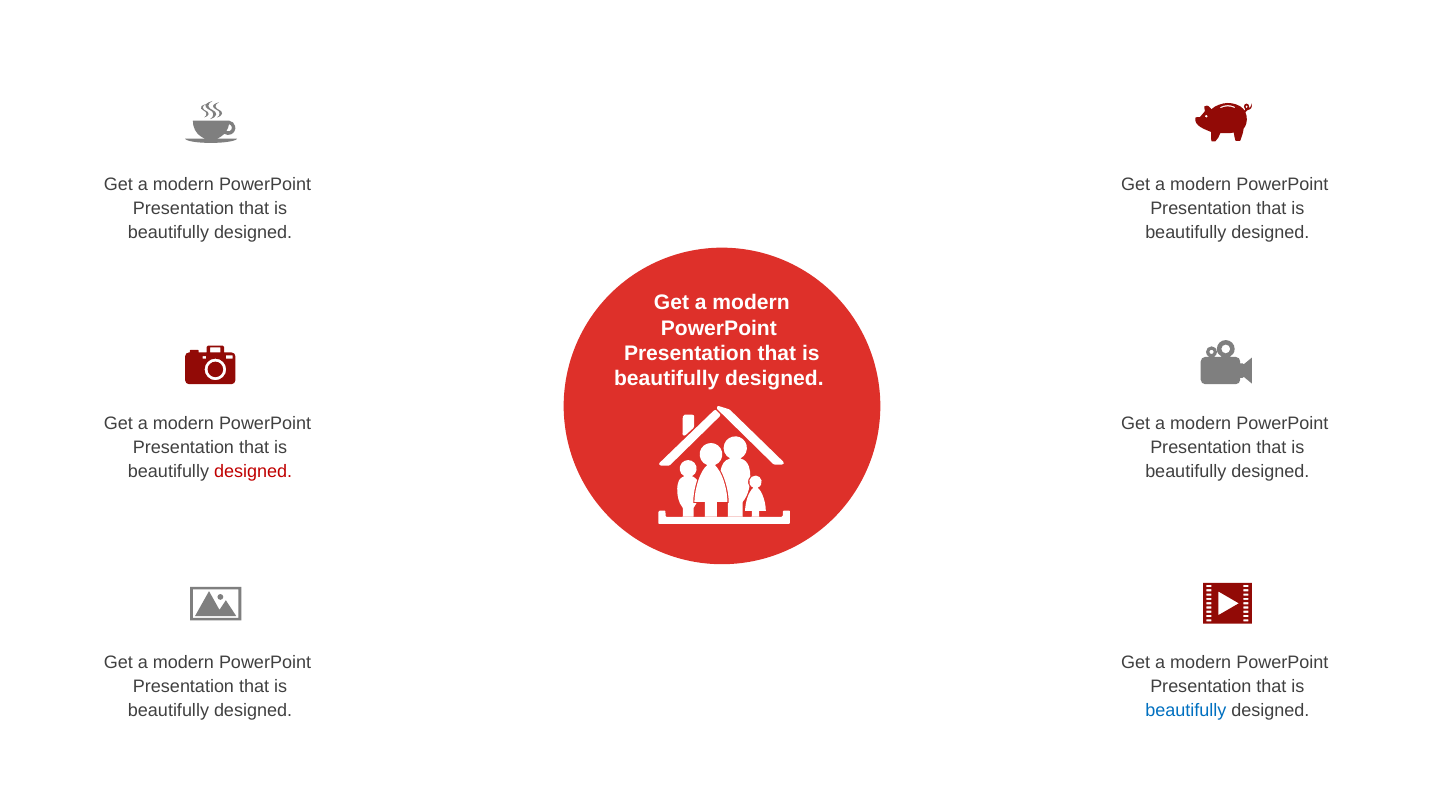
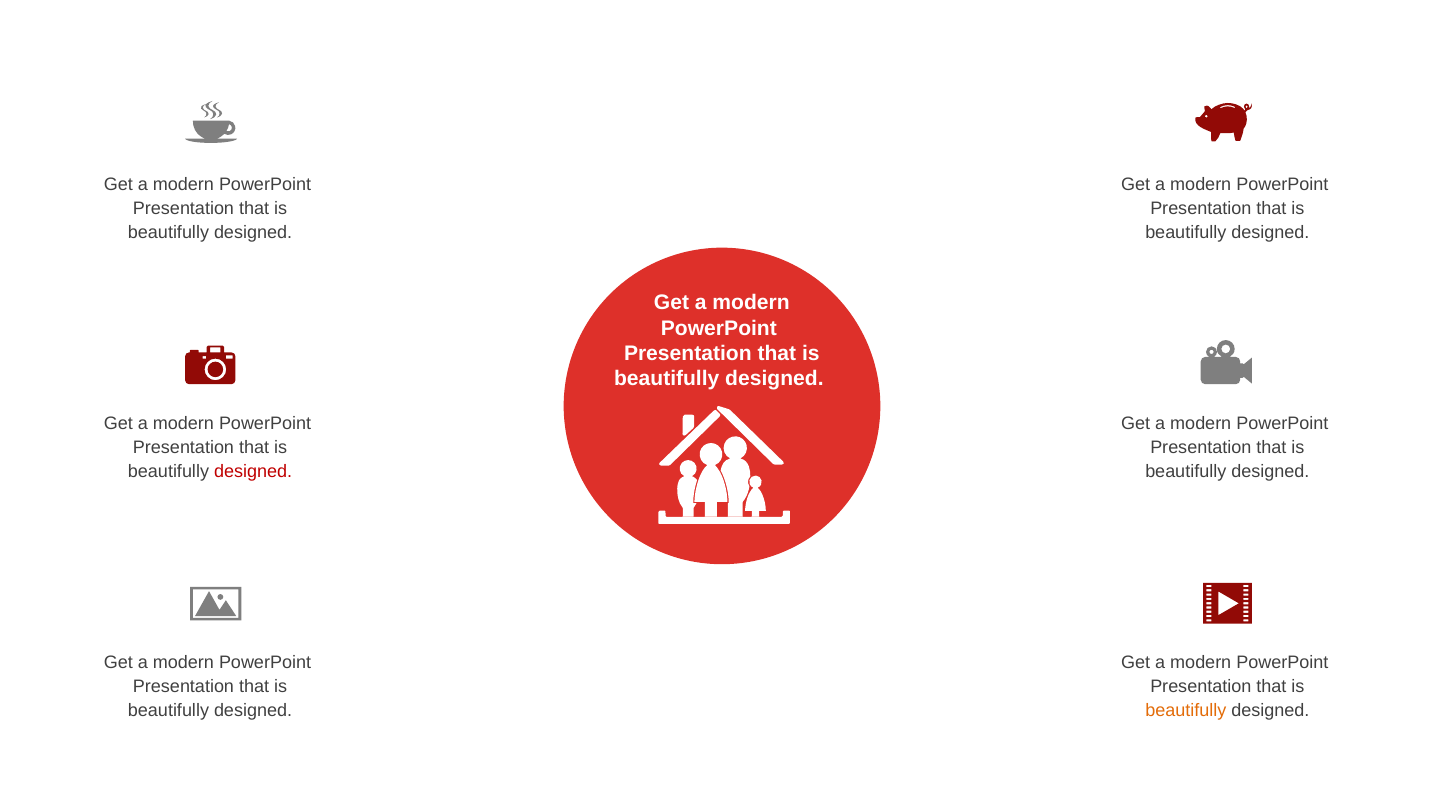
beautifully at (1186, 710) colour: blue -> orange
